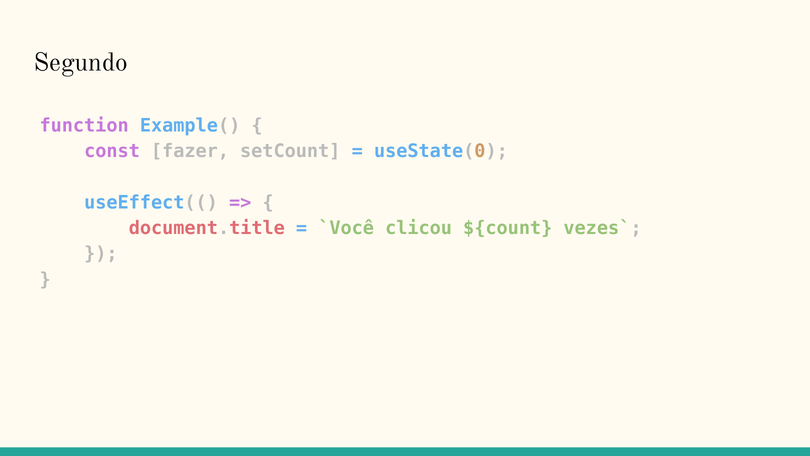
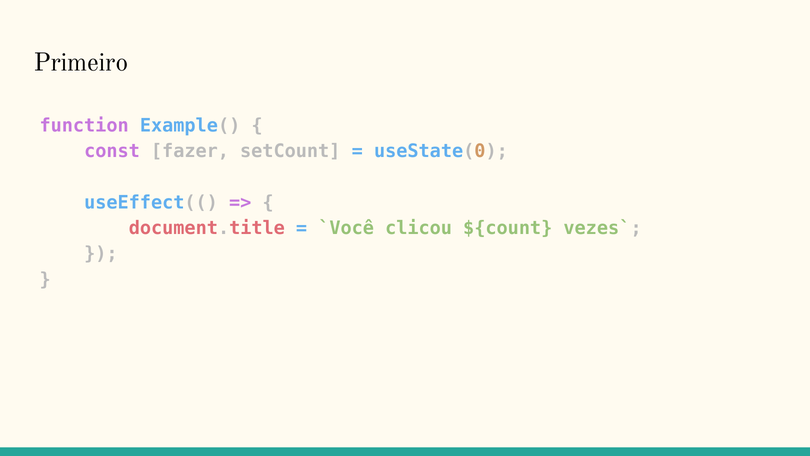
Segundo: Segundo -> Primeiro
